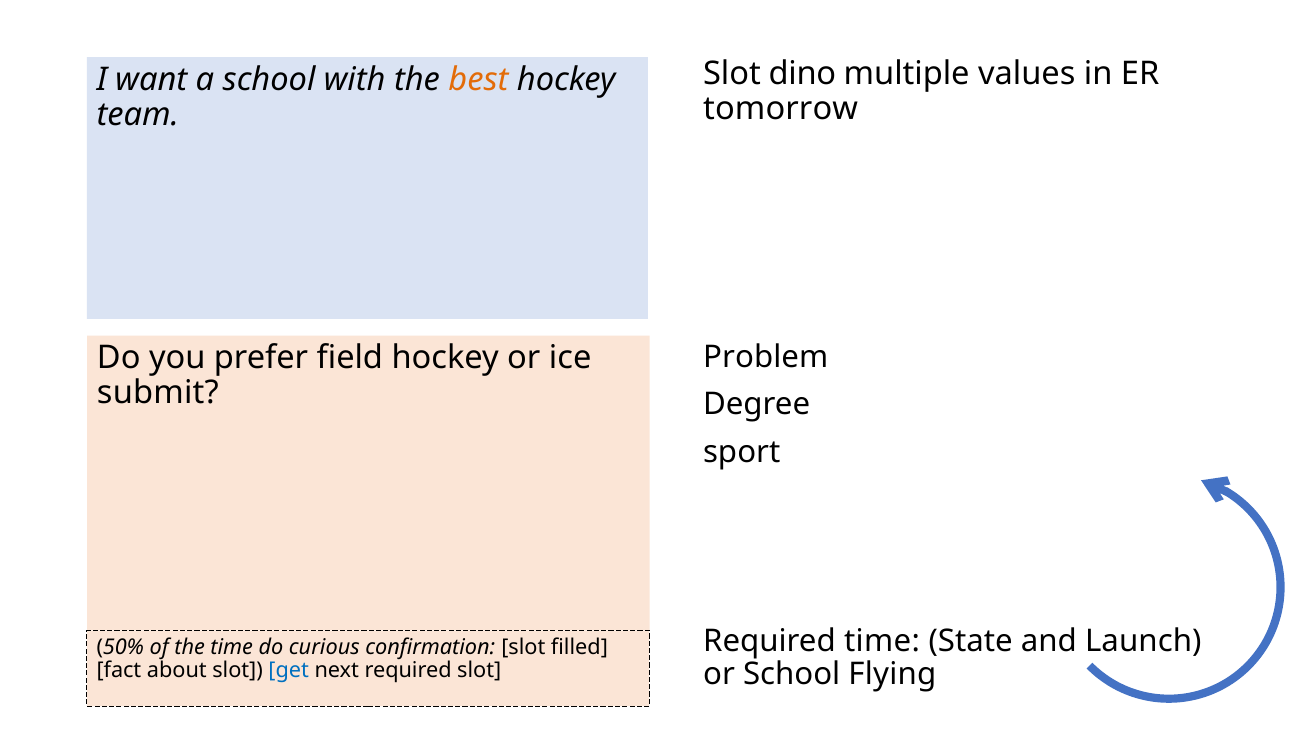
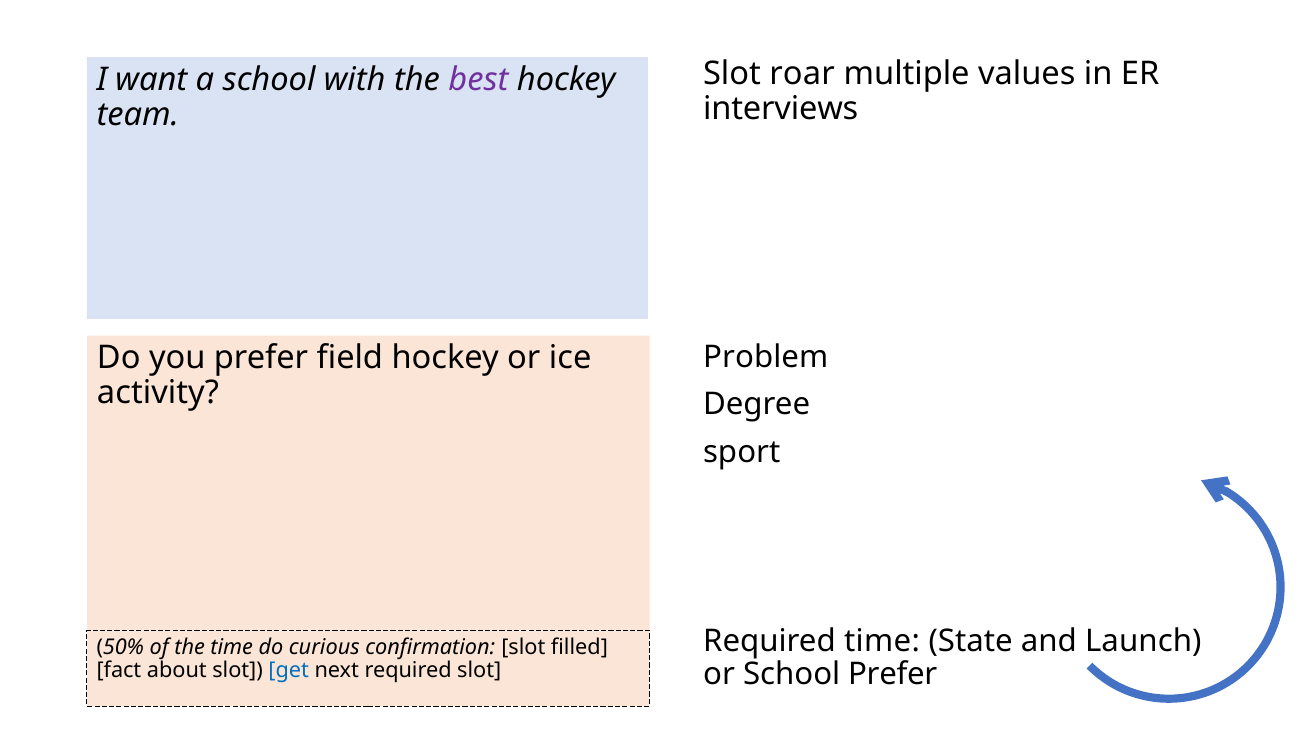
dino: dino -> roar
best colour: orange -> purple
tomorrow: tomorrow -> interviews
submit: submit -> activity
School Flying: Flying -> Prefer
